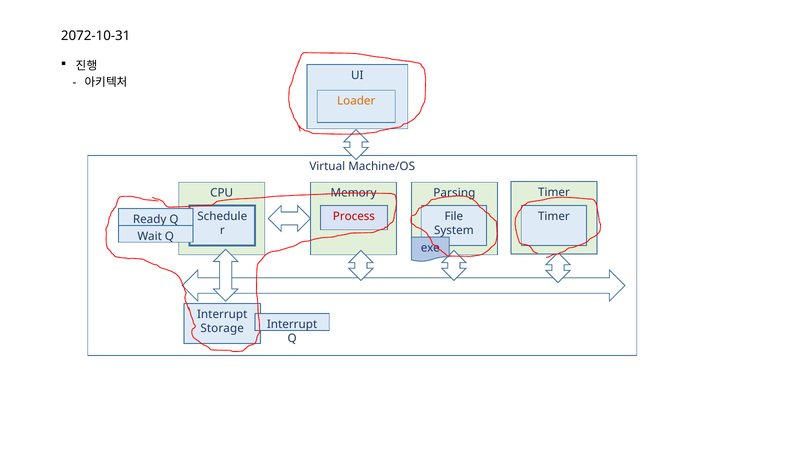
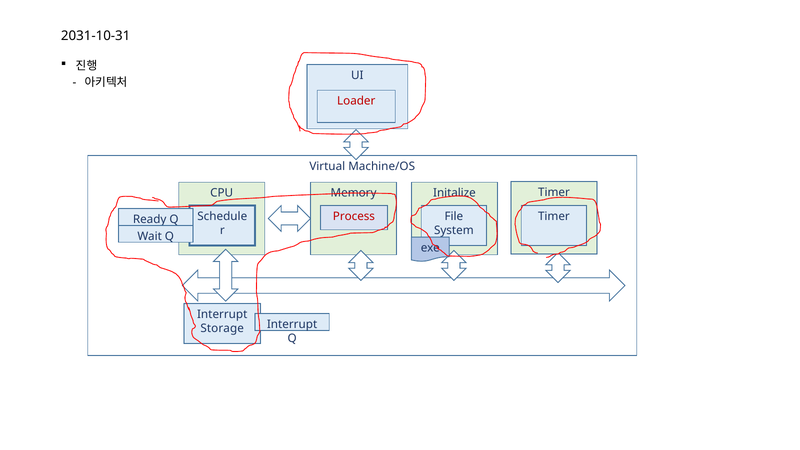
2072-10-31: 2072-10-31 -> 2031-10-31
Loader colour: orange -> red
Parsing: Parsing -> Initalize
